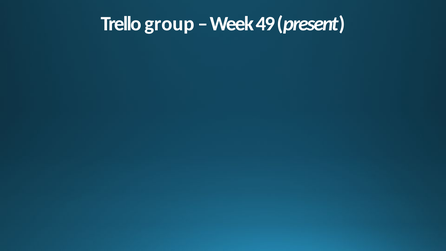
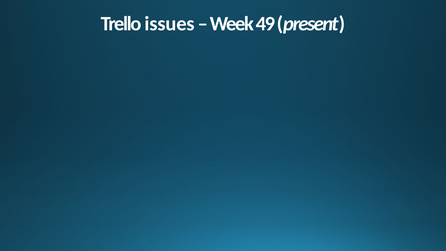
group: group -> issues
